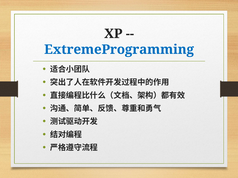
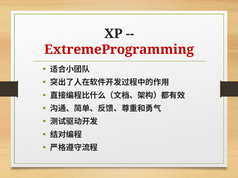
ExtremeProgramming colour: blue -> red
